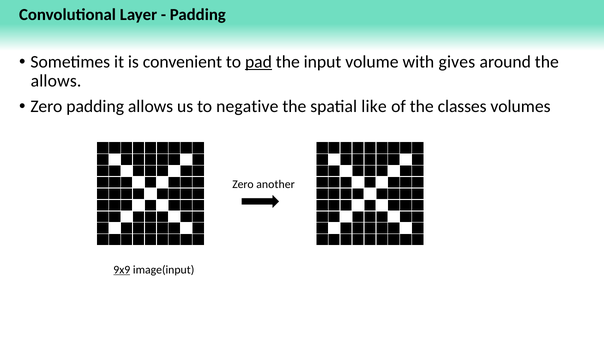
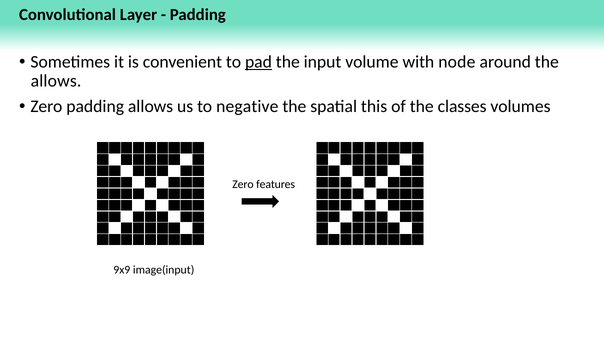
gives: gives -> node
like: like -> this
another: another -> features
9x9 underline: present -> none
